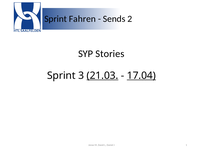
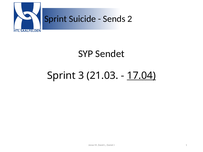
Fahren: Fahren -> Suicide
Stories: Stories -> Sendet
21.03 underline: present -> none
